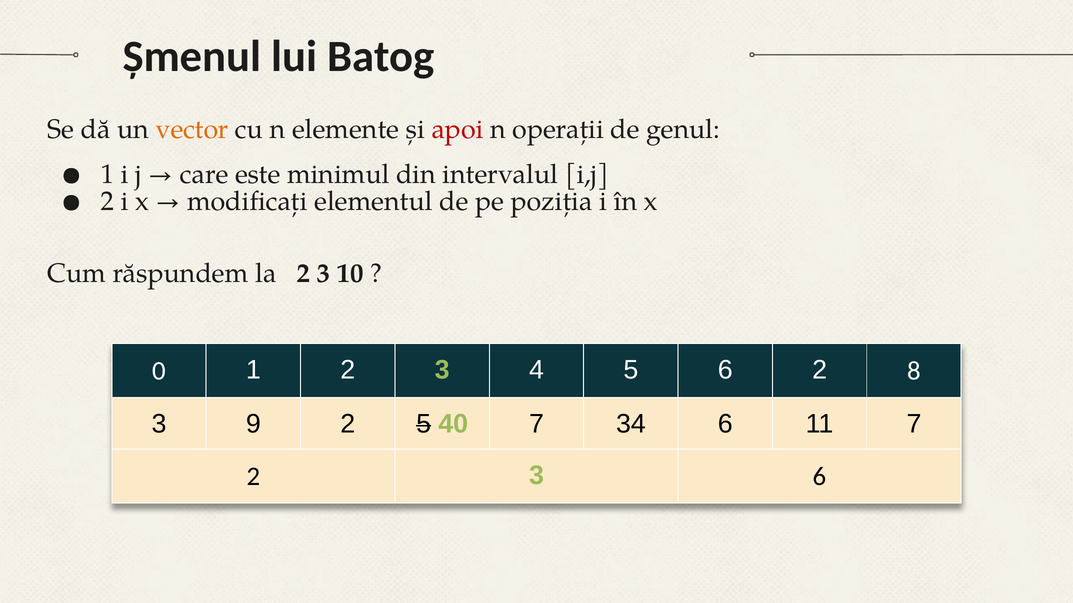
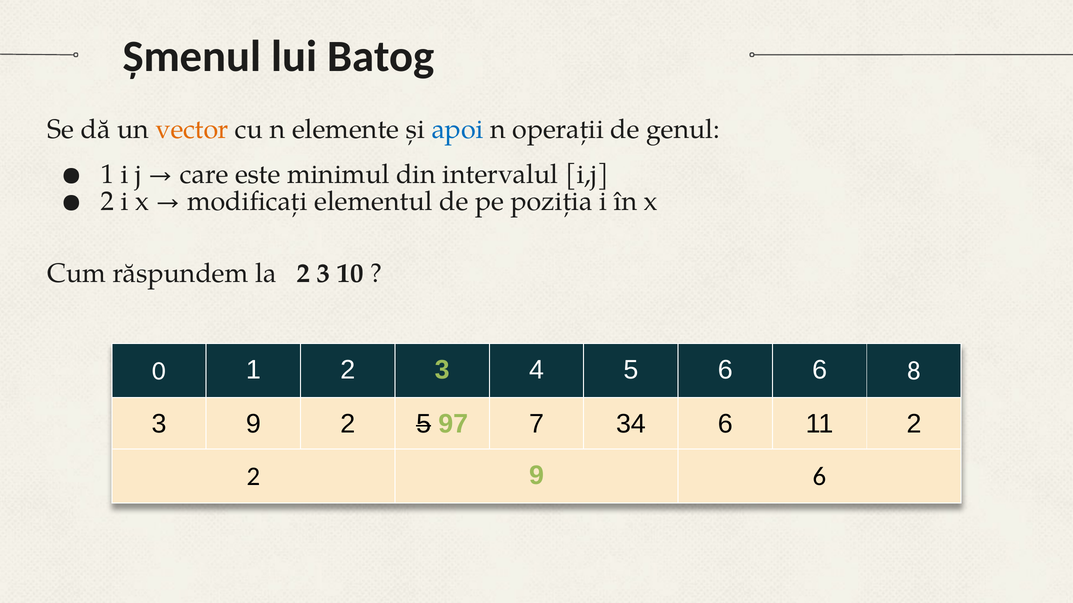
apoi colour: red -> blue
6 2: 2 -> 6
40: 40 -> 97
11 7: 7 -> 2
3 at (537, 476): 3 -> 9
